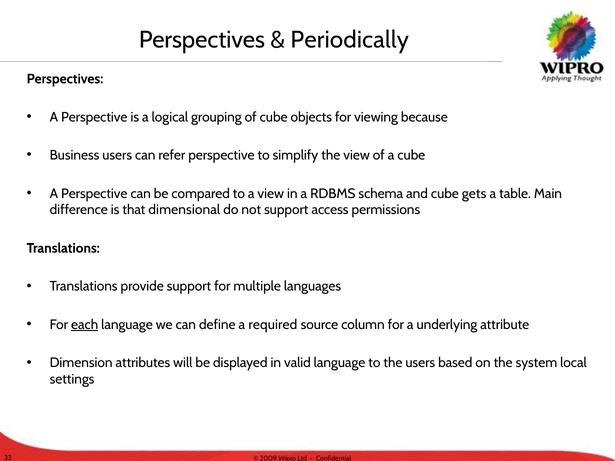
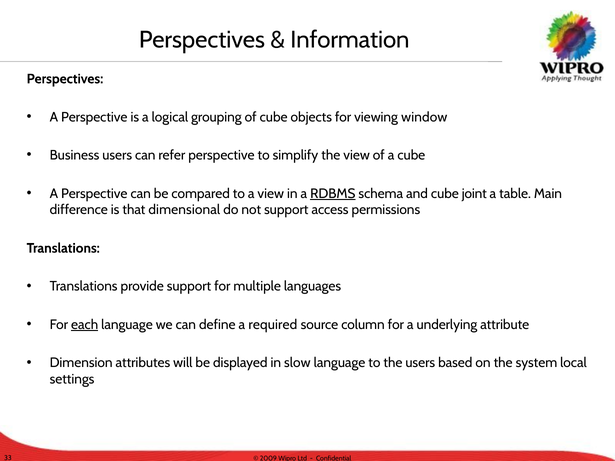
Periodically: Periodically -> Information
because: because -> window
RDBMS underline: none -> present
gets: gets -> joint
valid: valid -> slow
